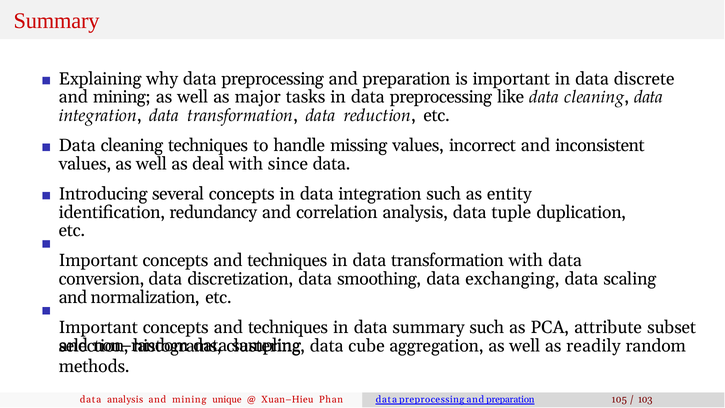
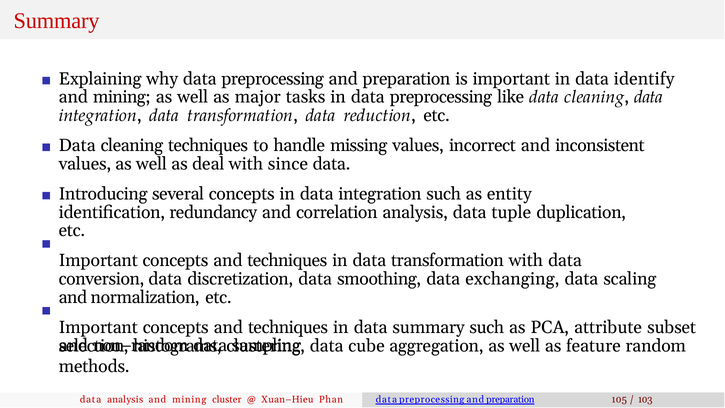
discrete: discrete -> identify
readily: readily -> feature
unique: unique -> cluster
